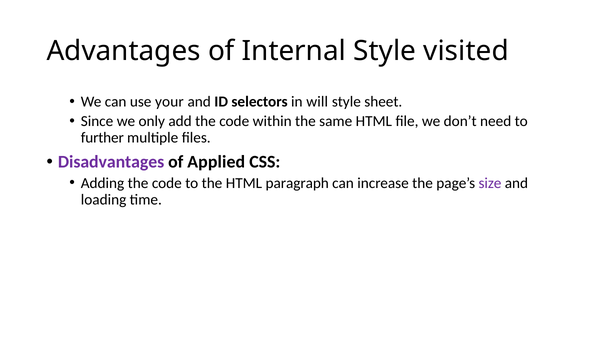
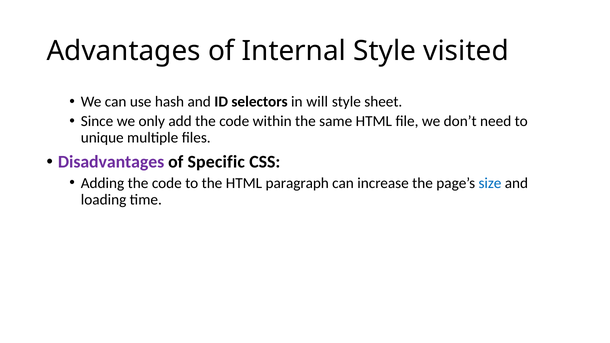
your: your -> hash
further: further -> unique
Applied: Applied -> Specific
size colour: purple -> blue
